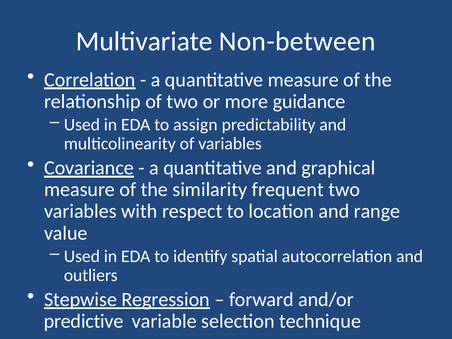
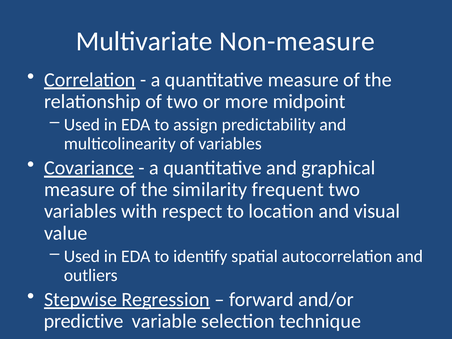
Non-between: Non-between -> Non-measure
guidance: guidance -> midpoint
range: range -> visual
